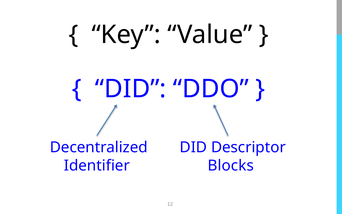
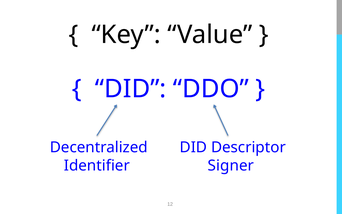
Blocks: Blocks -> Signer
